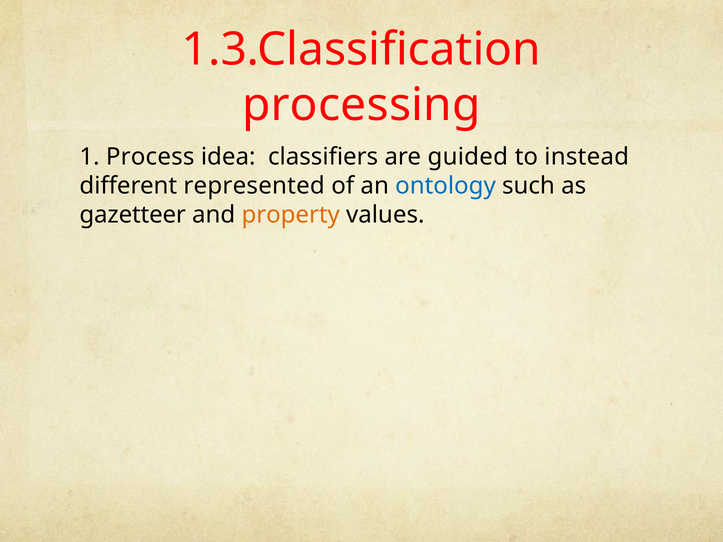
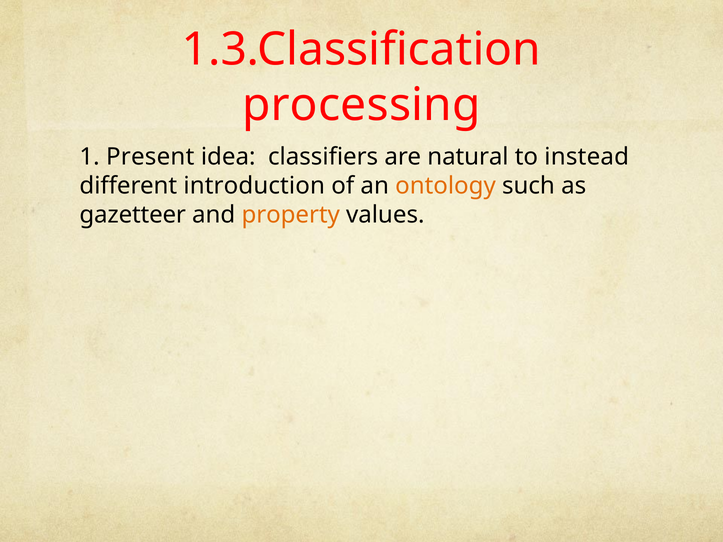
Process: Process -> Present
guided: guided -> natural
represented: represented -> introduction
ontology colour: blue -> orange
